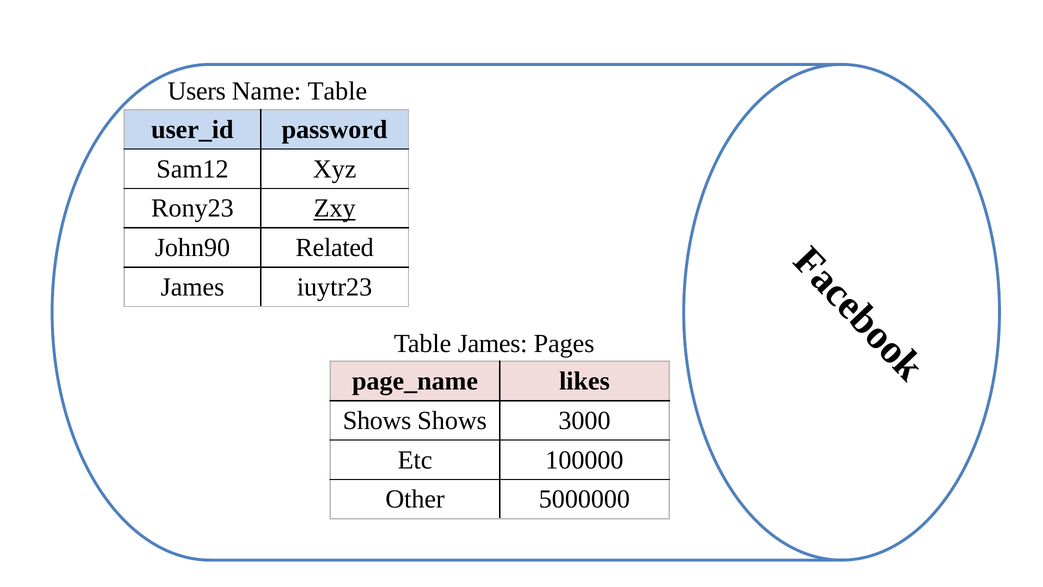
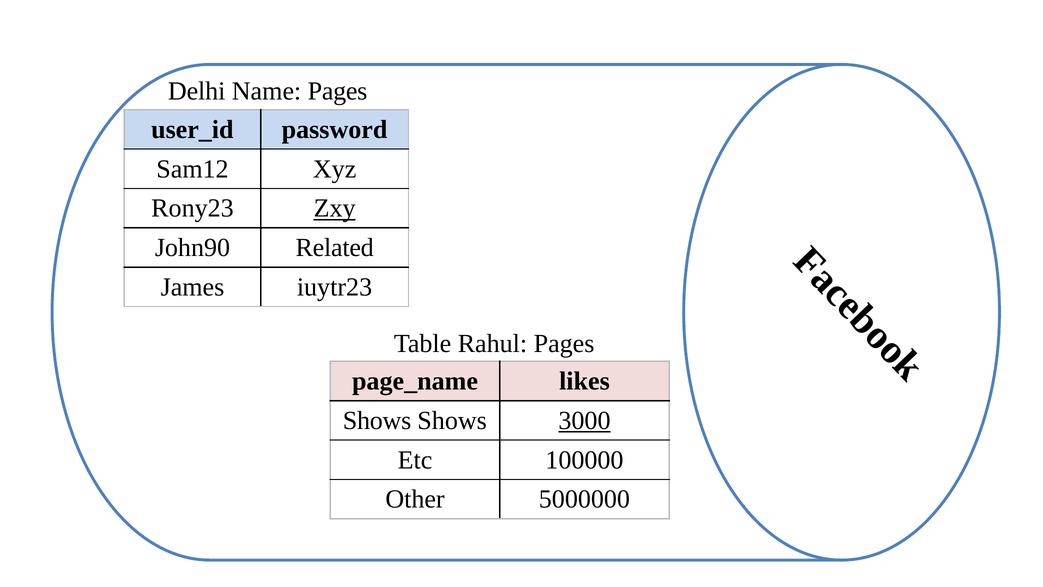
Users: Users -> Delhi
Name Table: Table -> Pages
Table James: James -> Rahul
3000 underline: none -> present
